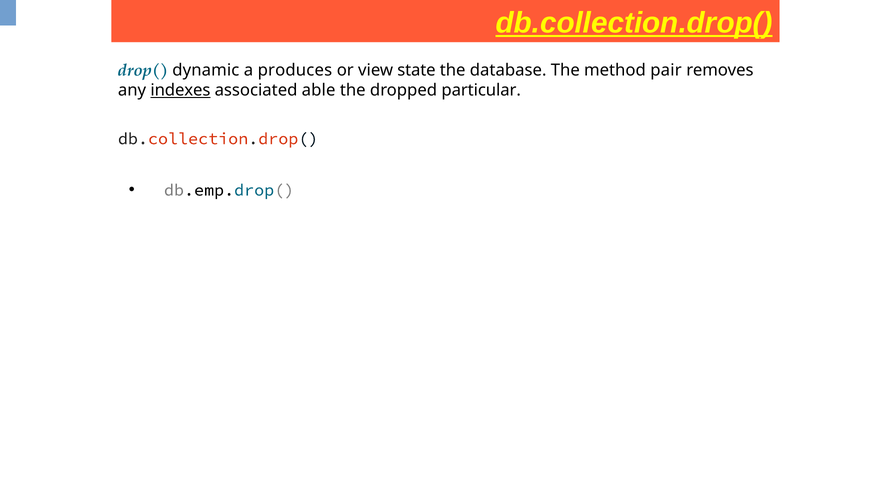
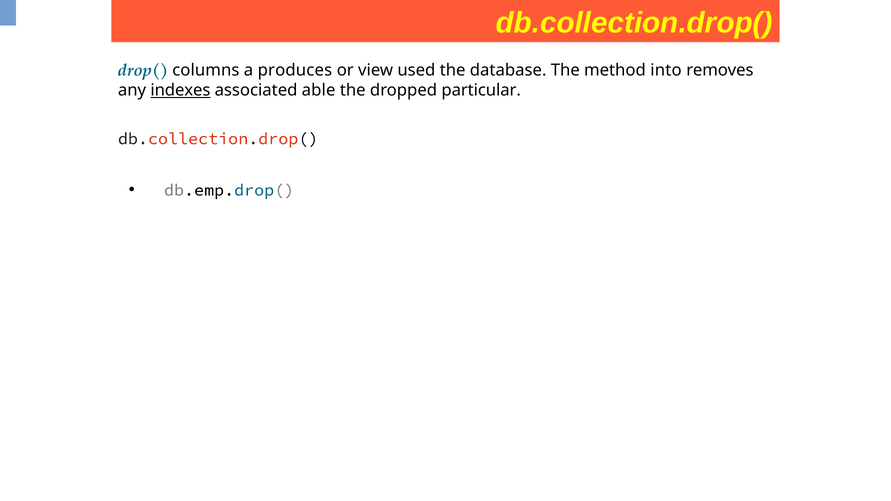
db.collection.drop( at (634, 23) underline: present -> none
dynamic: dynamic -> columns
state: state -> used
pair: pair -> into
